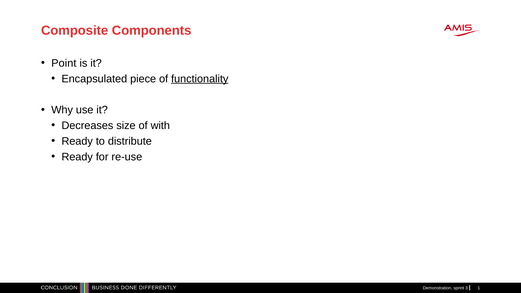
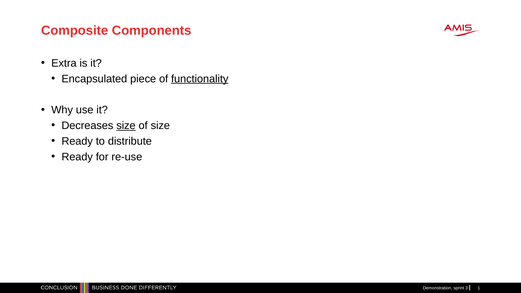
Point: Point -> Extra
size at (126, 126) underline: none -> present
of with: with -> size
